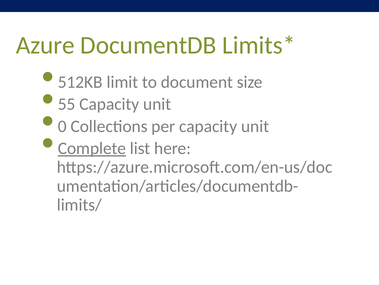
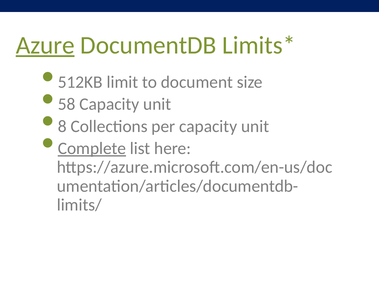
Azure underline: none -> present
55: 55 -> 58
0: 0 -> 8
